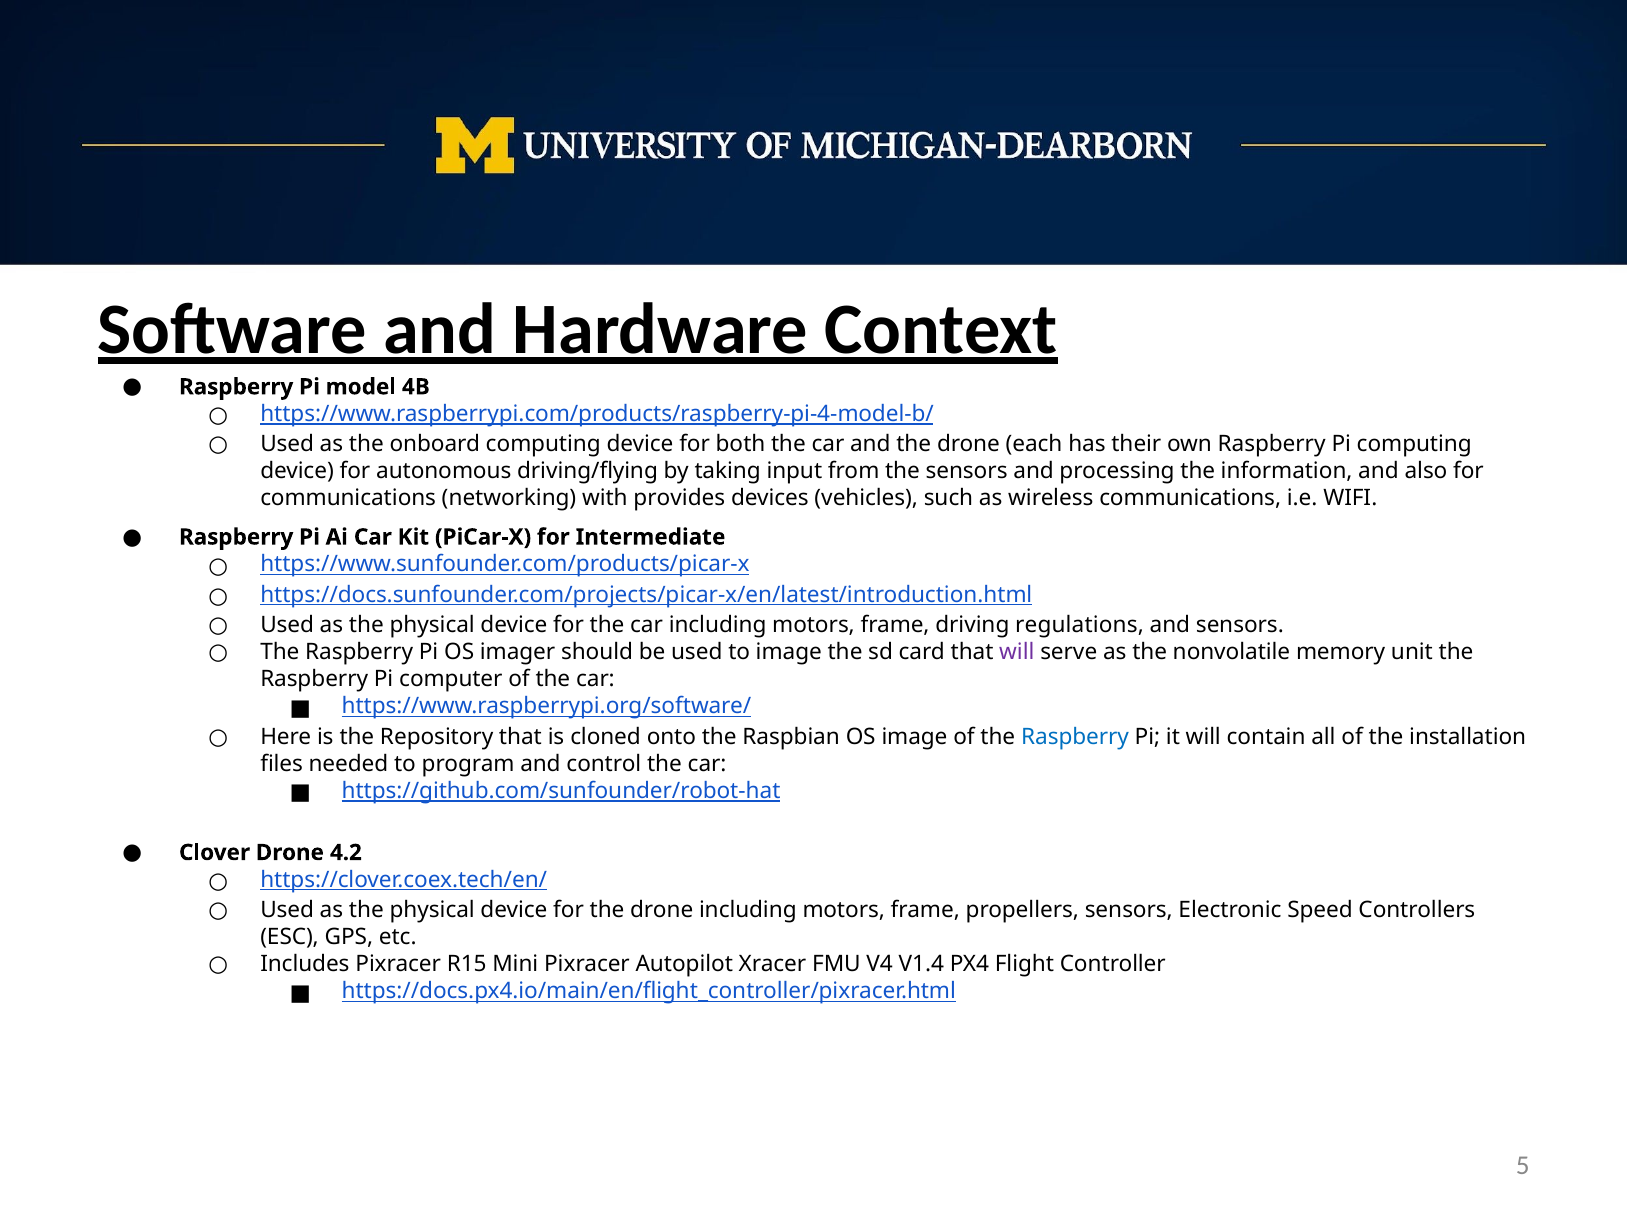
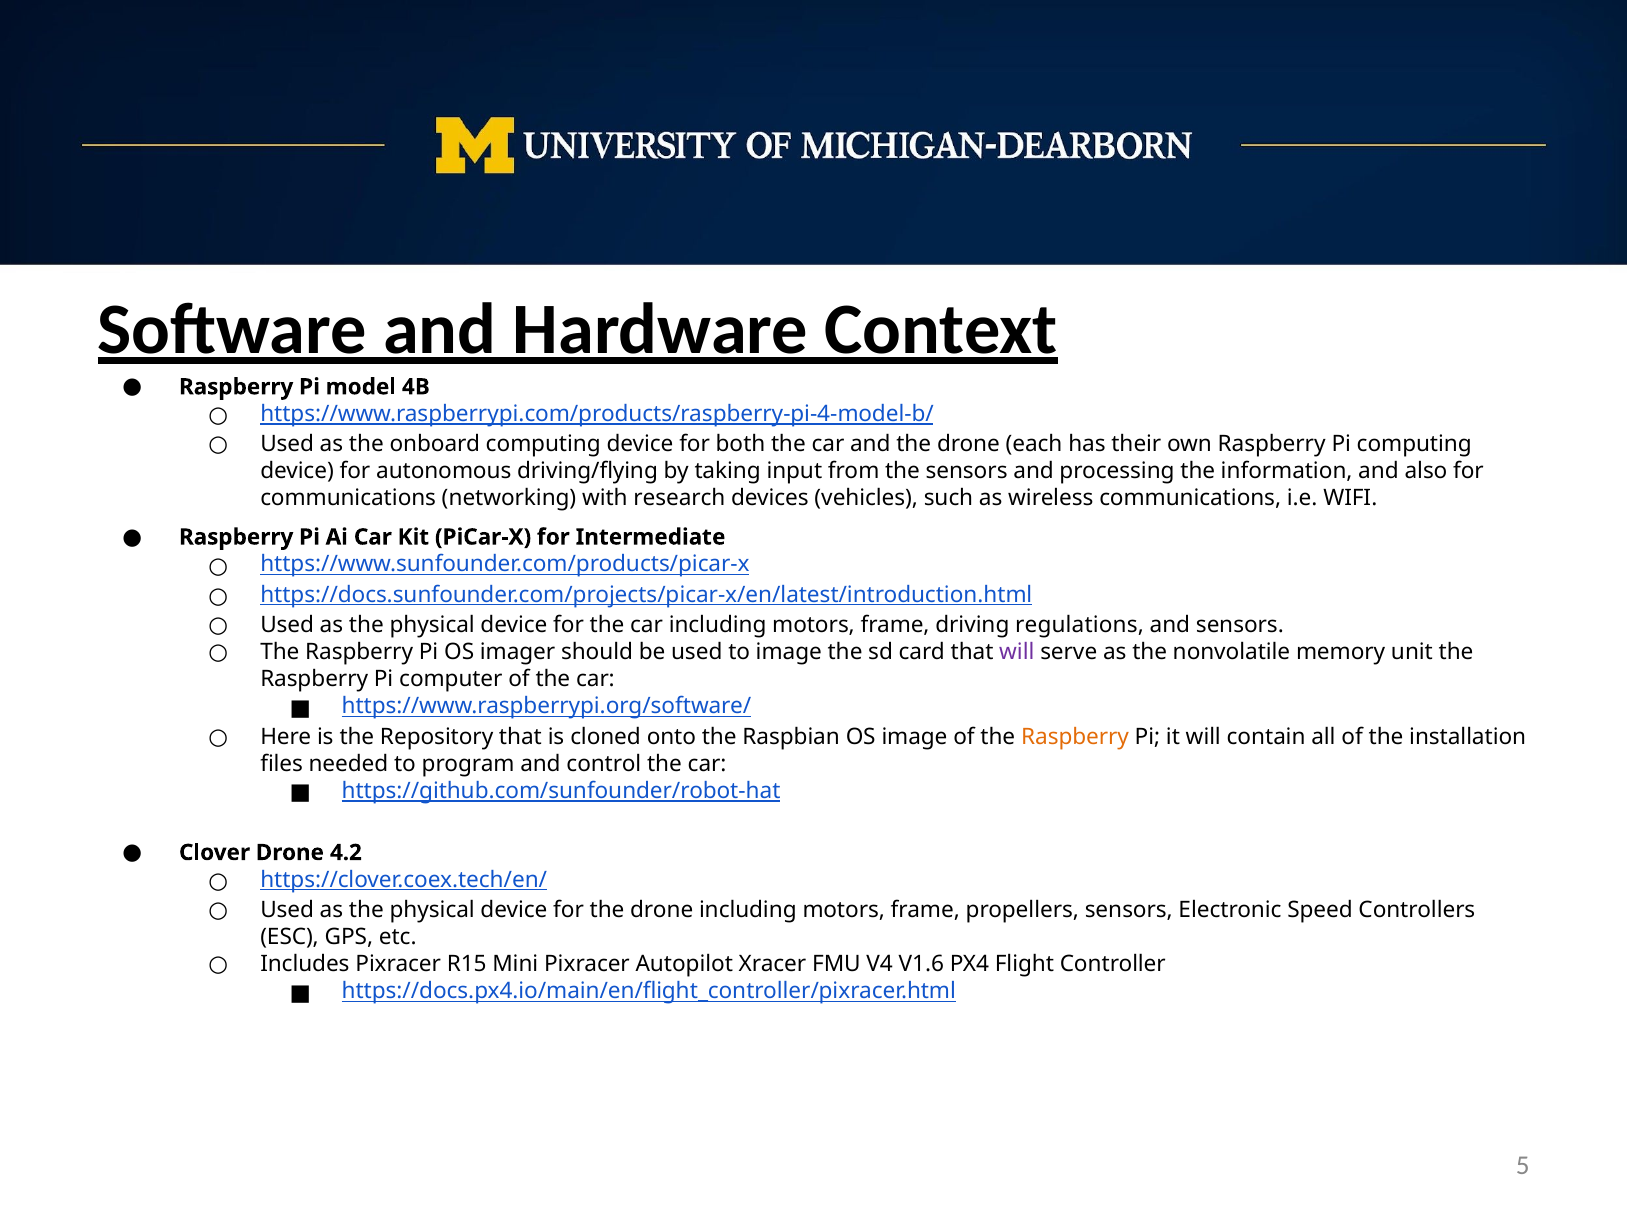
provides: provides -> research
Raspberry at (1075, 736) colour: blue -> orange
V1.4: V1.4 -> V1.6
